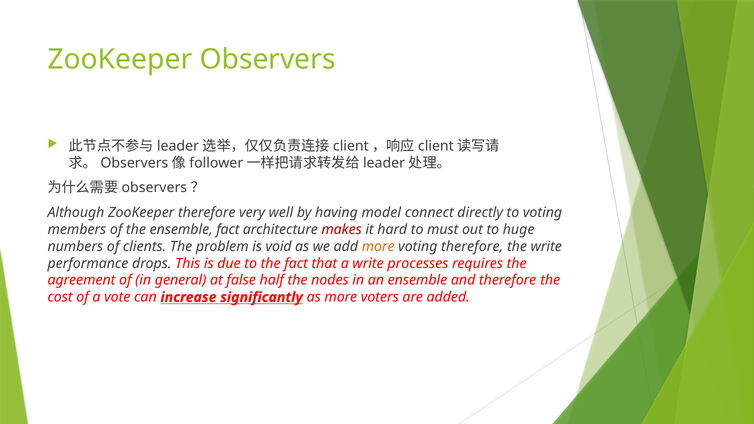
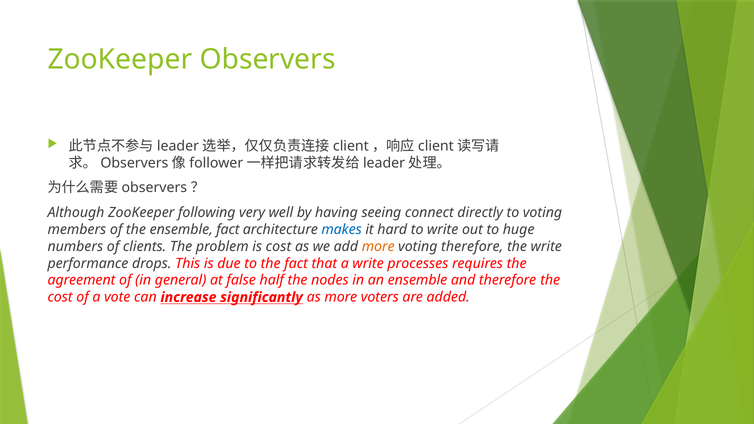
ZooKeeper therefore: therefore -> following
model: model -> seeing
makes colour: red -> blue
to must: must -> write
is void: void -> cost
